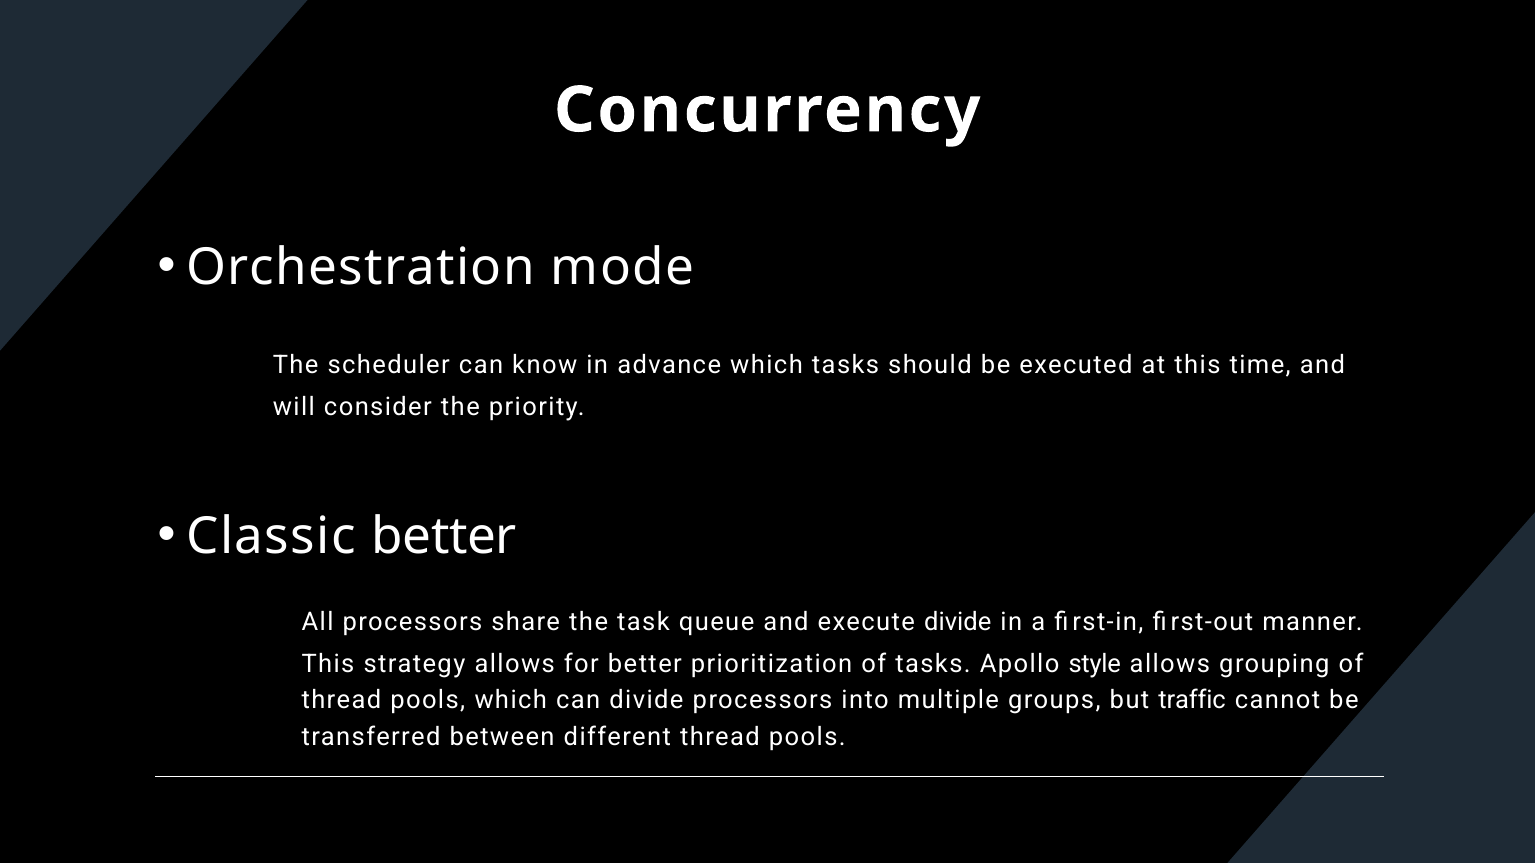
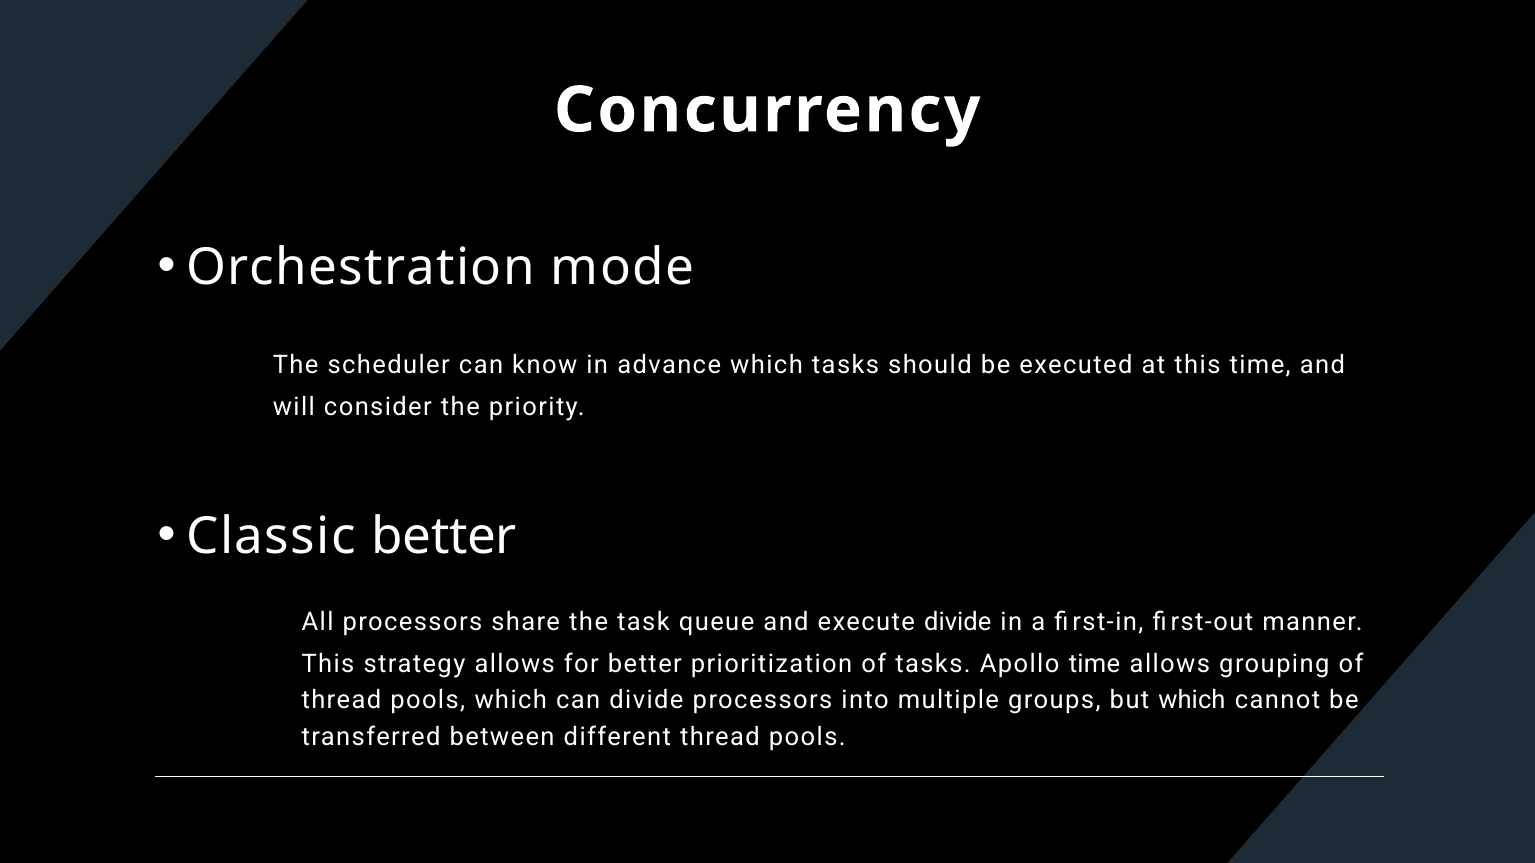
Apollo style: style -> time
but traffic: traffic -> which
